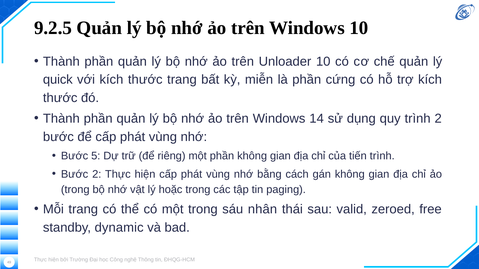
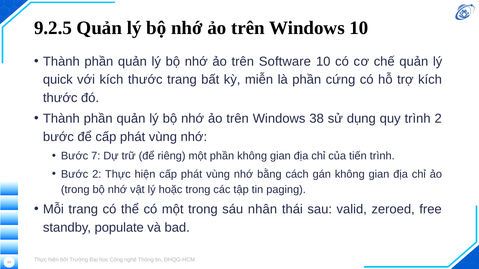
Unloader: Unloader -> Software
14: 14 -> 38
5: 5 -> 7
dynamic: dynamic -> populate
